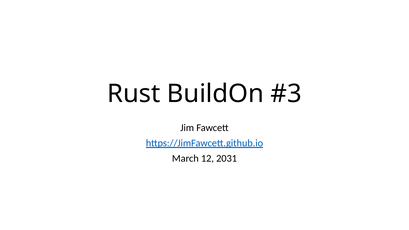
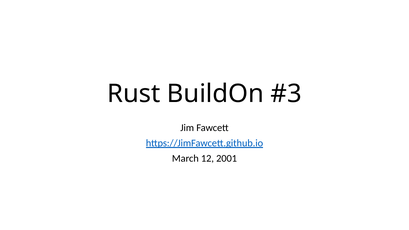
2031: 2031 -> 2001
